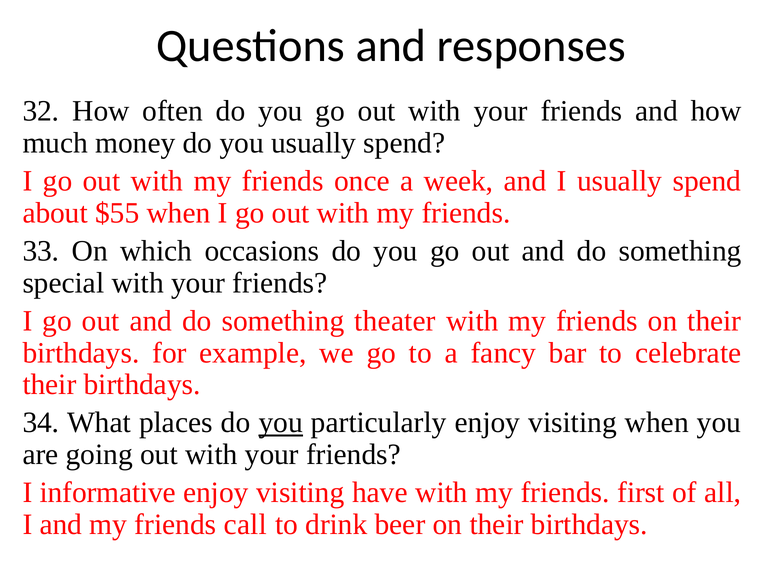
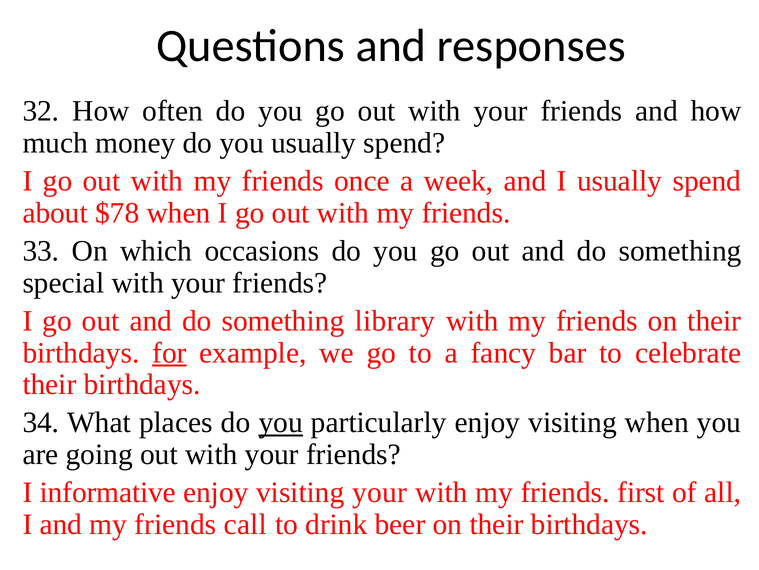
$55: $55 -> $78
theater: theater -> library
for underline: none -> present
visiting have: have -> your
